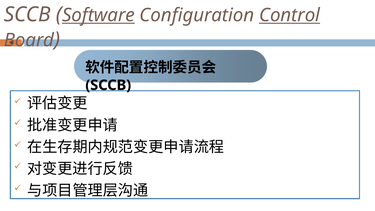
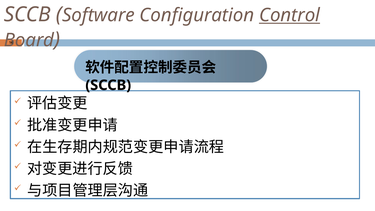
Software underline: present -> none
